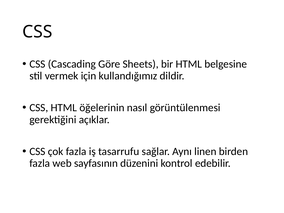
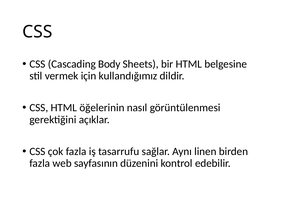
Göre: Göre -> Body
